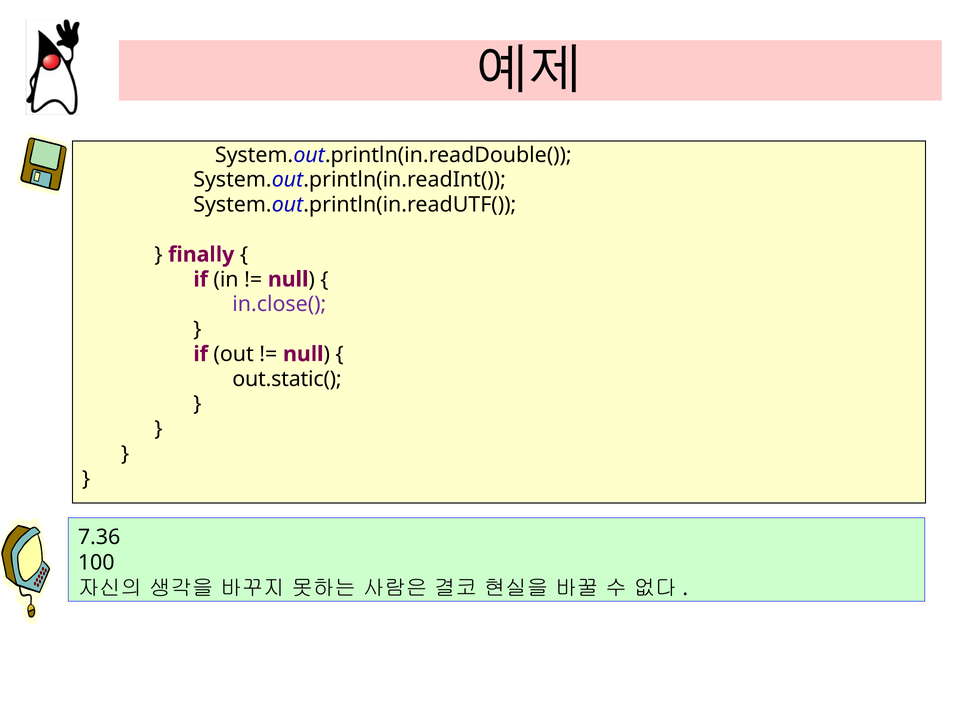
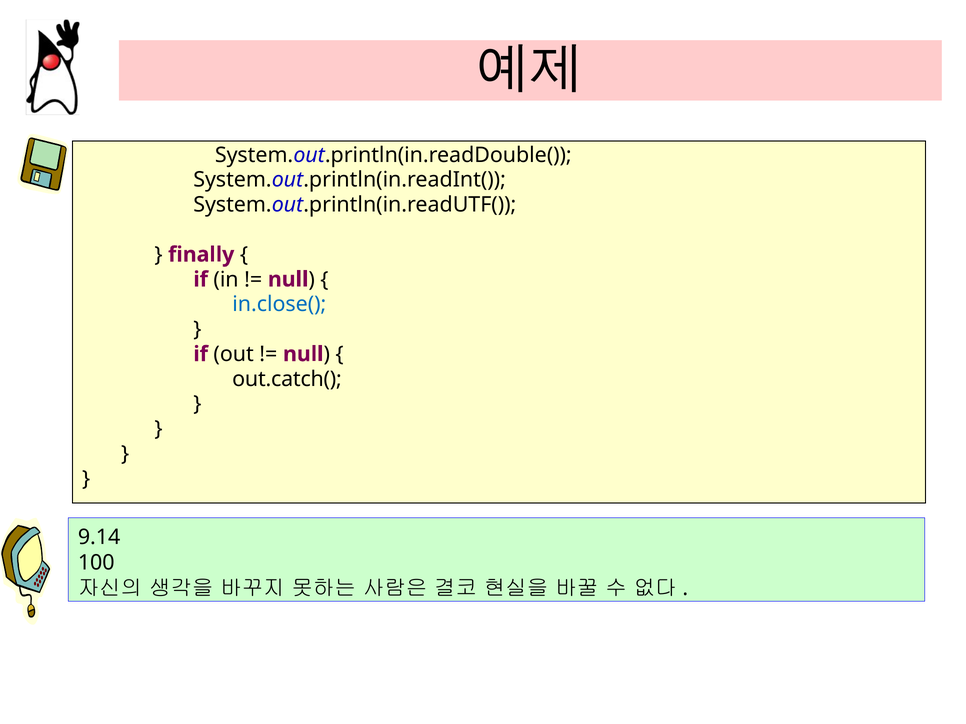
in.close( colour: purple -> blue
out.static(: out.static( -> out.catch(
7.36: 7.36 -> 9.14
